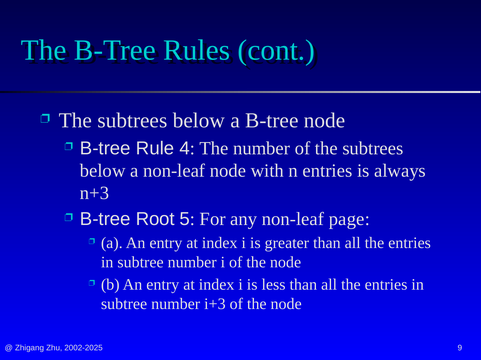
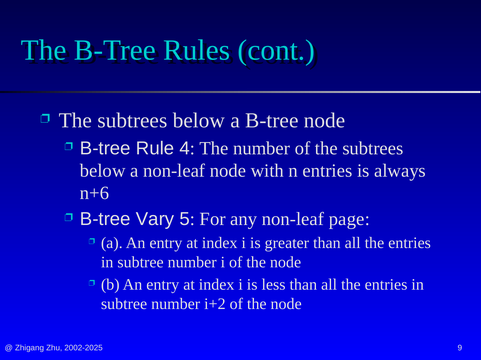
n+3: n+3 -> n+6
Root: Root -> Vary
i+3: i+3 -> i+2
